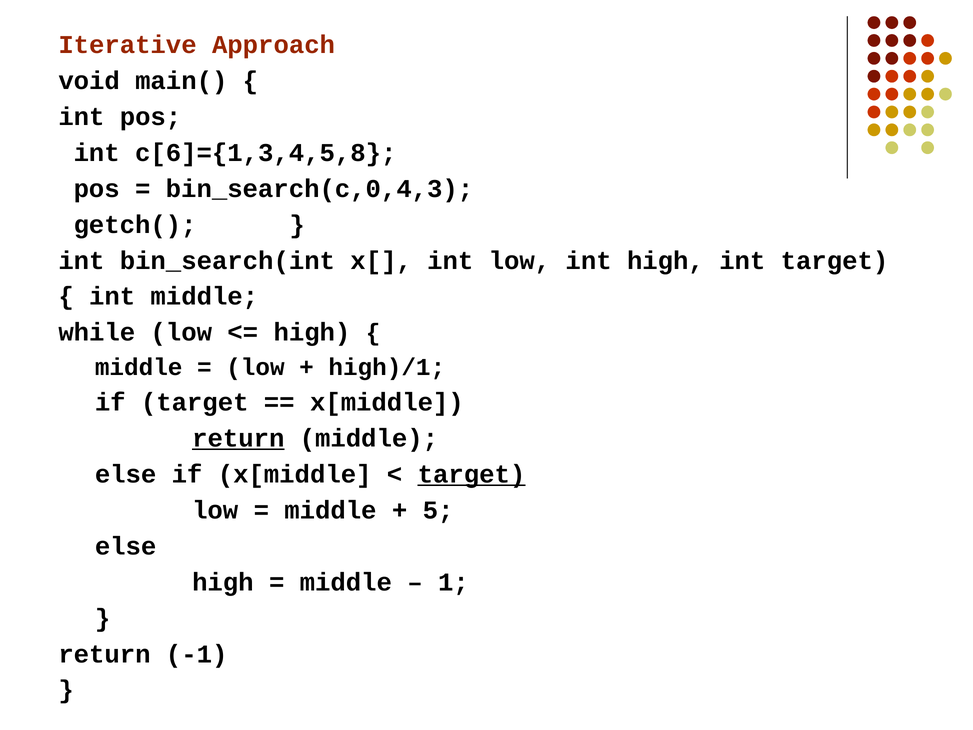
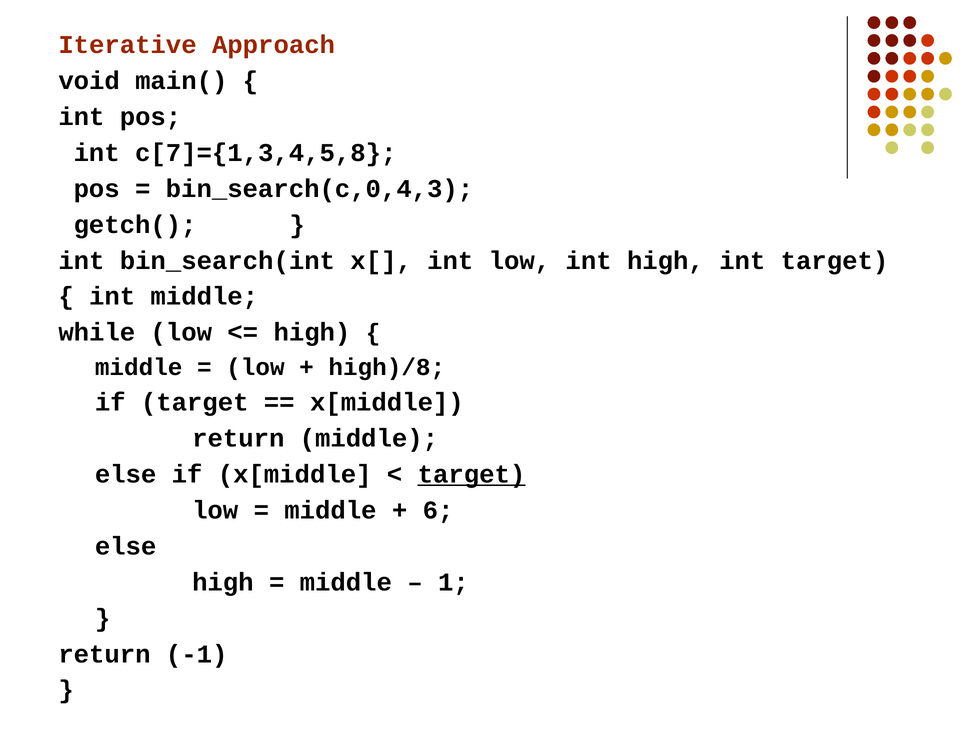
c[6]={1,3,4,5,8: c[6]={1,3,4,5,8 -> c[7]={1,3,4,5,8
high)/1: high)/1 -> high)/8
return at (238, 438) underline: present -> none
5: 5 -> 6
